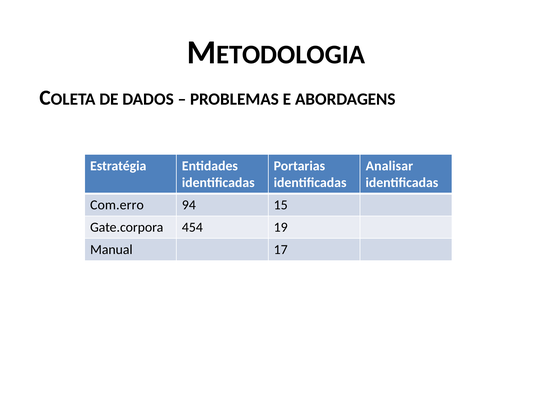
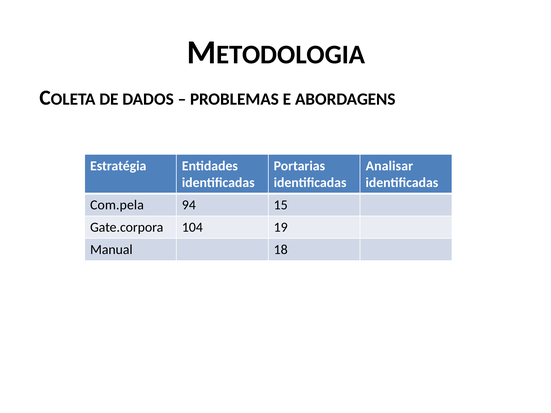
Com.erro: Com.erro -> Com.pela
454: 454 -> 104
17: 17 -> 18
